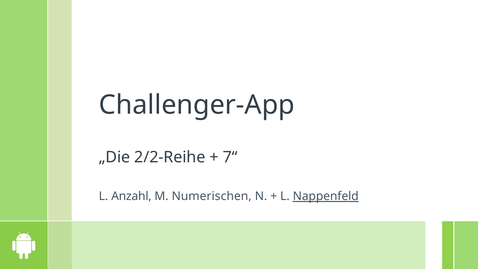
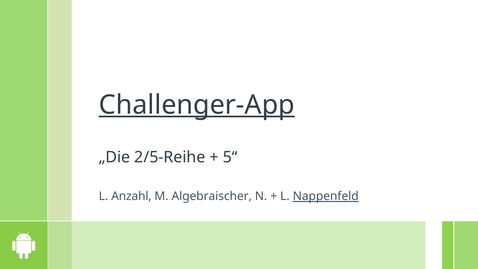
Challenger-App underline: none -> present
2/2-Reihe: 2/2-Reihe -> 2/5-Reihe
7“: 7“ -> 5“
Numerischen: Numerischen -> Algebraischer
